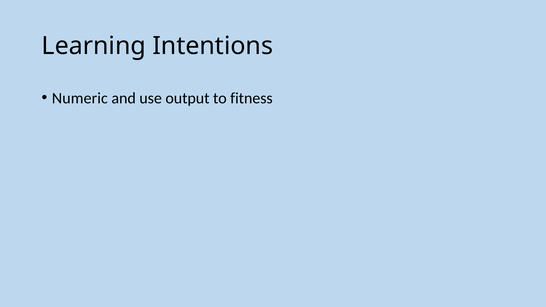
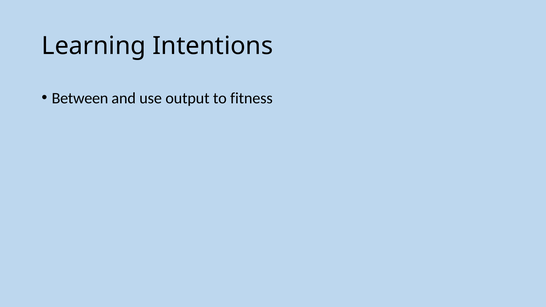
Numeric: Numeric -> Between
